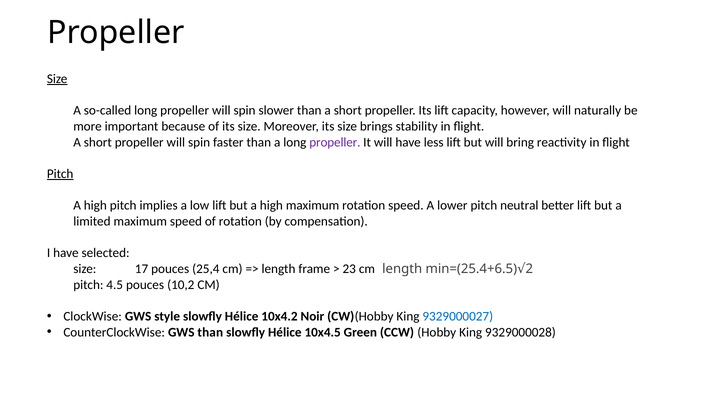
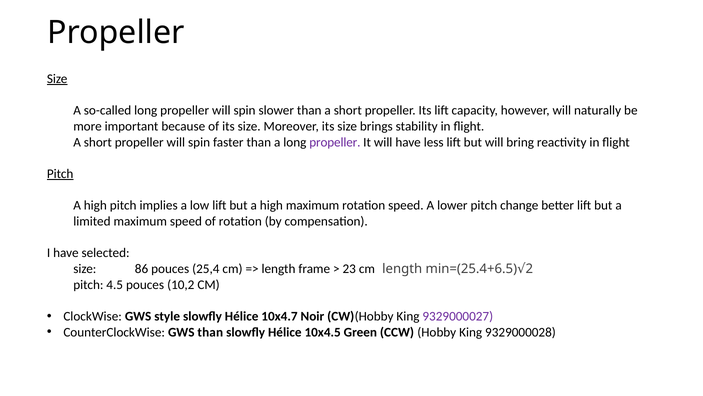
neutral: neutral -> change
17: 17 -> 86
10x4.2: 10x4.2 -> 10x4.7
9329000027 colour: blue -> purple
